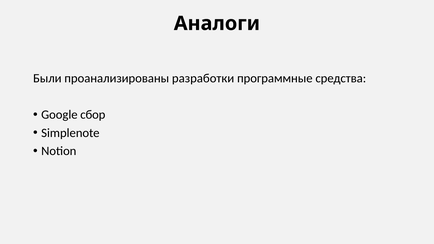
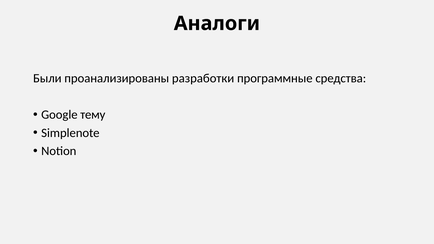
сбор: сбор -> тему
